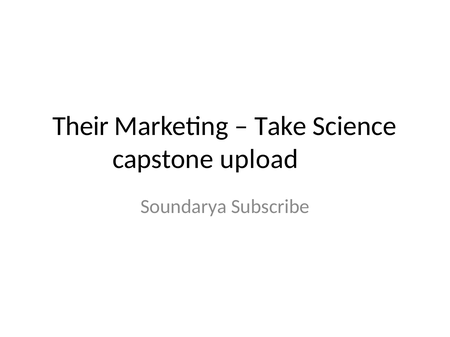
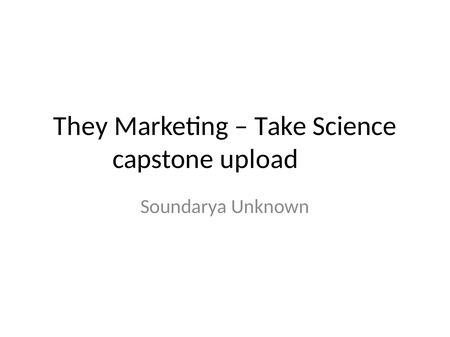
Their: Their -> They
Subscribe: Subscribe -> Unknown
